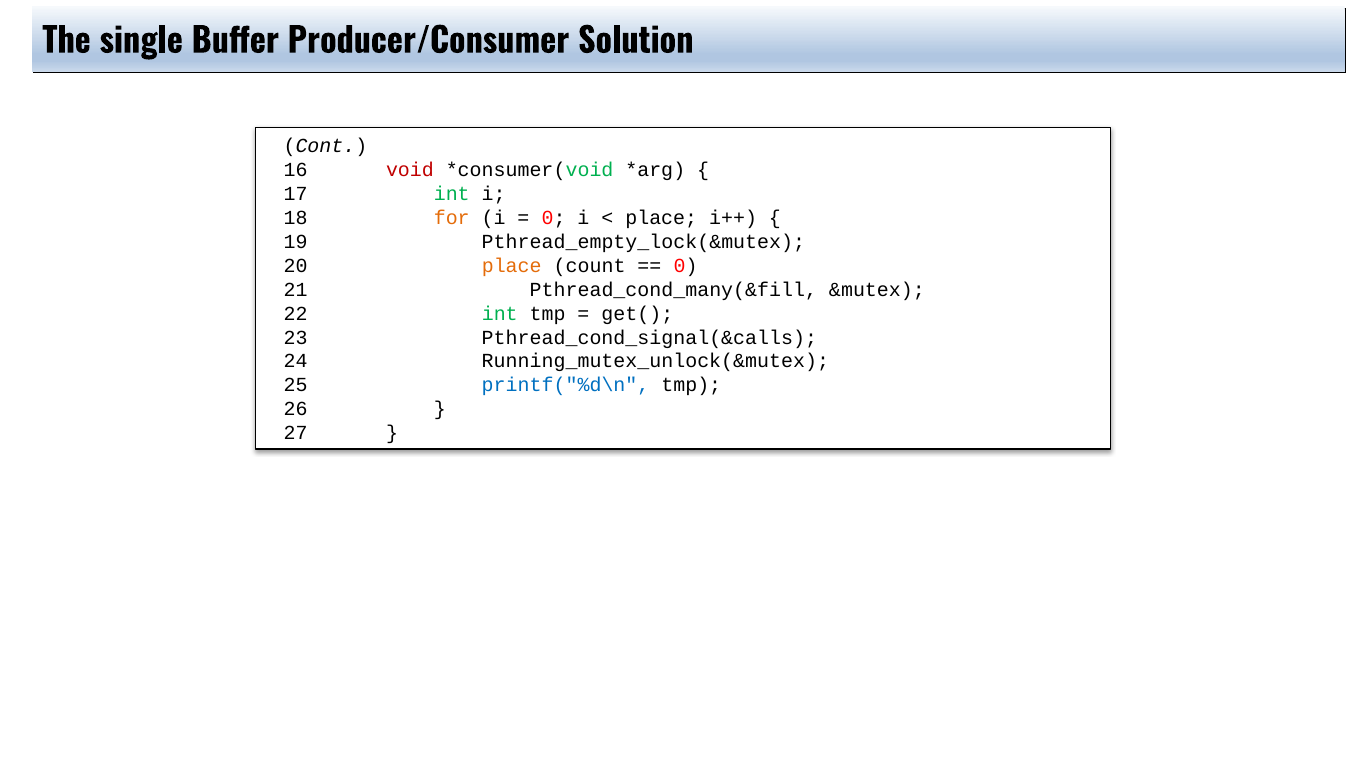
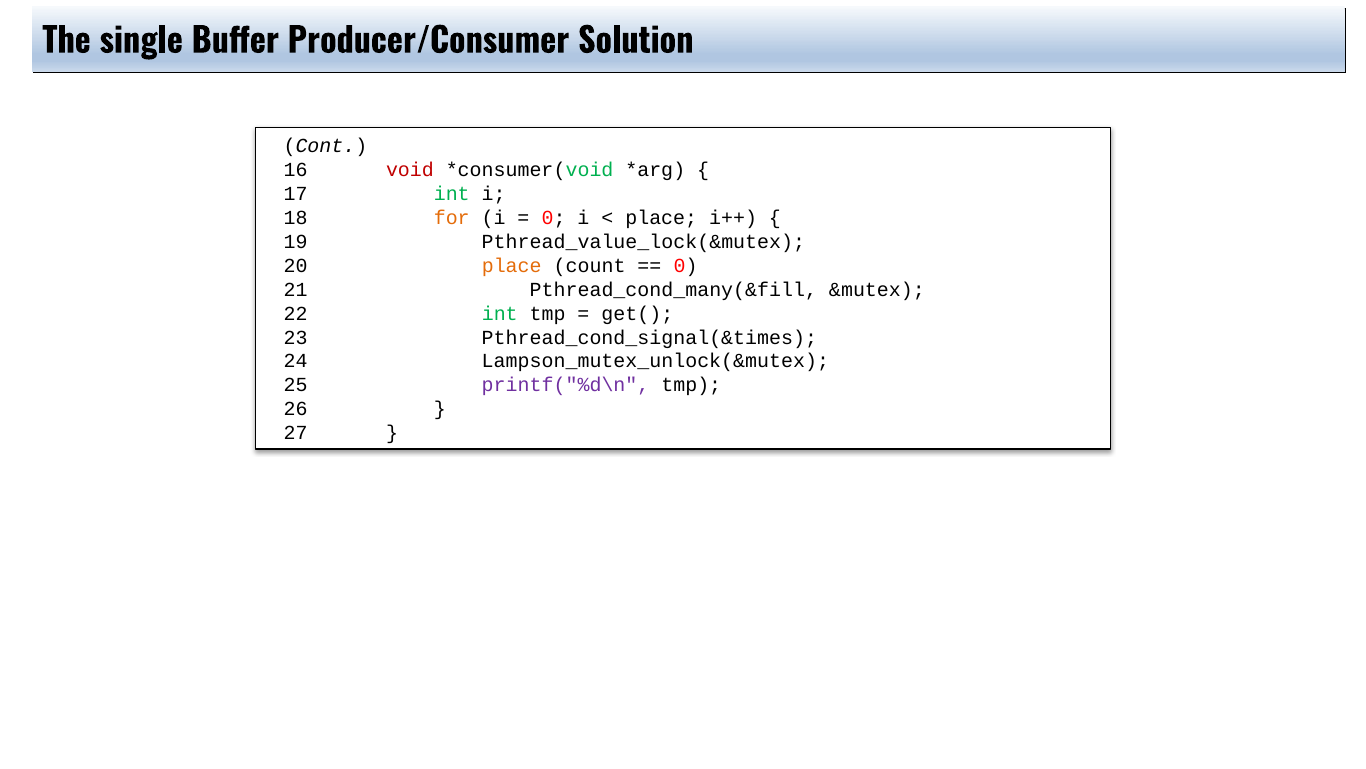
Pthread_empty_lock(&mutex: Pthread_empty_lock(&mutex -> Pthread_value_lock(&mutex
Pthread_cond_signal(&calls: Pthread_cond_signal(&calls -> Pthread_cond_signal(&times
Running_mutex_unlock(&mutex: Running_mutex_unlock(&mutex -> Lampson_mutex_unlock(&mutex
printf("%d\n colour: blue -> purple
